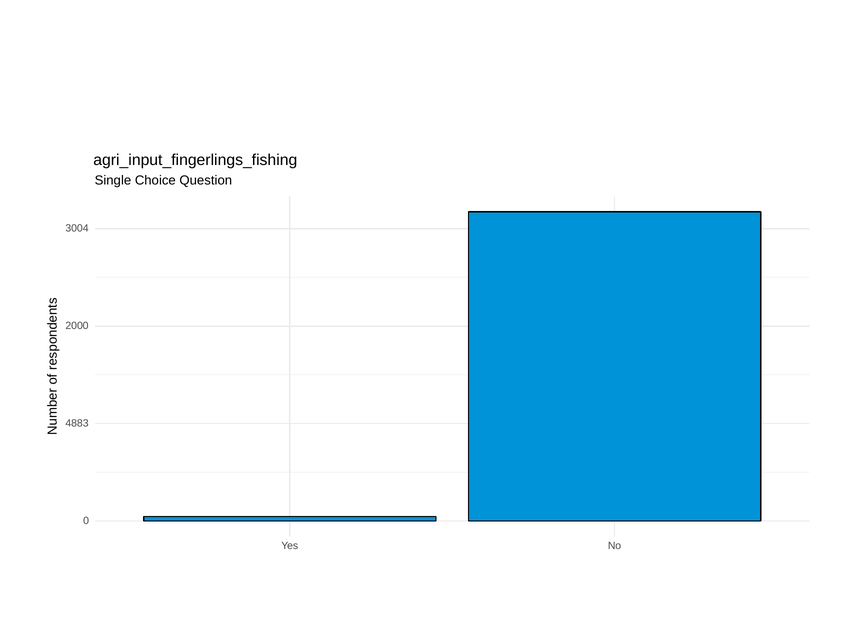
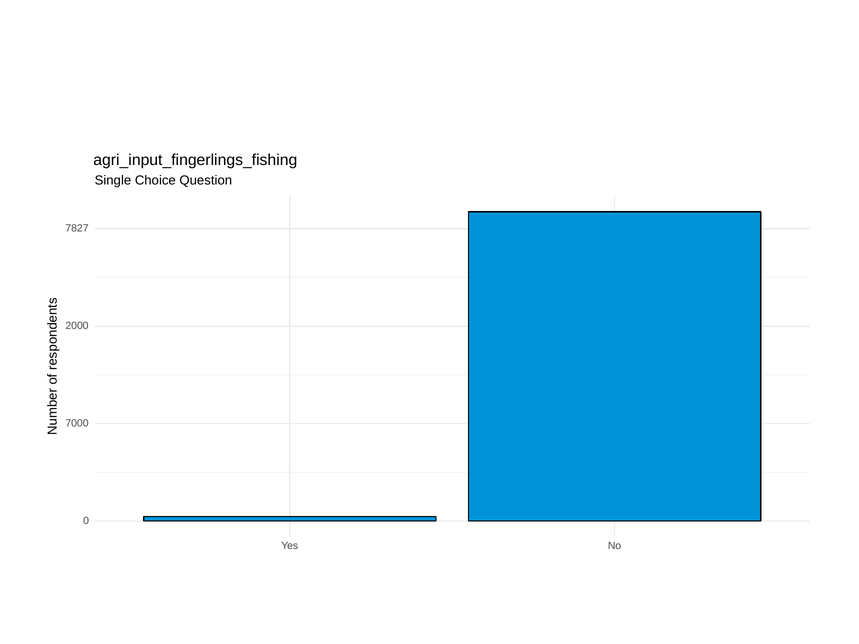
3004: 3004 -> 7827
4883: 4883 -> 7000
